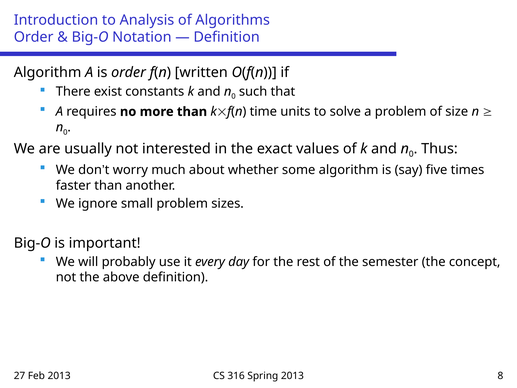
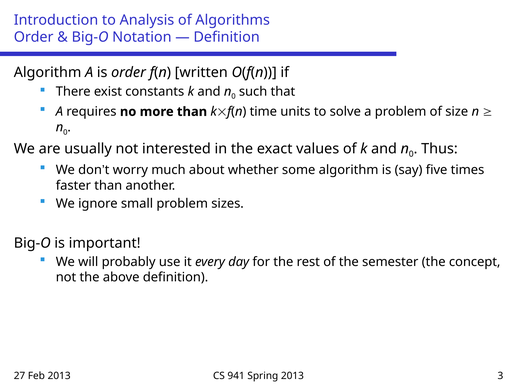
316: 316 -> 941
8: 8 -> 3
